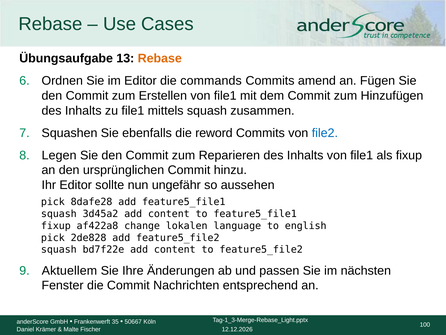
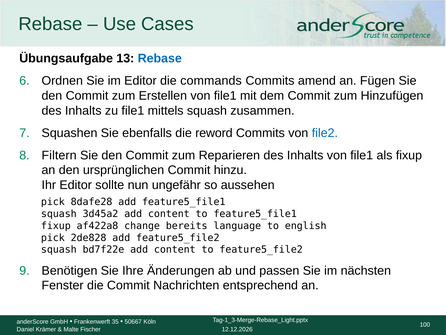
Rebase at (160, 58) colour: orange -> blue
Legen: Legen -> Filtern
lokalen: lokalen -> bereits
Aktuellem: Aktuellem -> Benötigen
